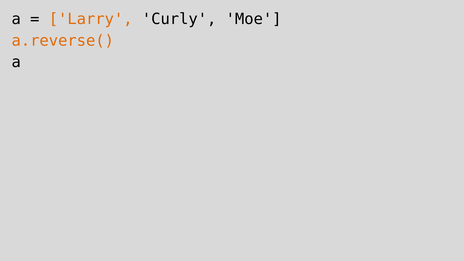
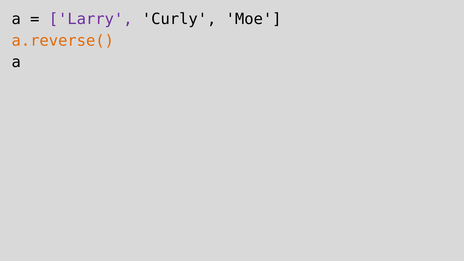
Larry colour: orange -> purple
